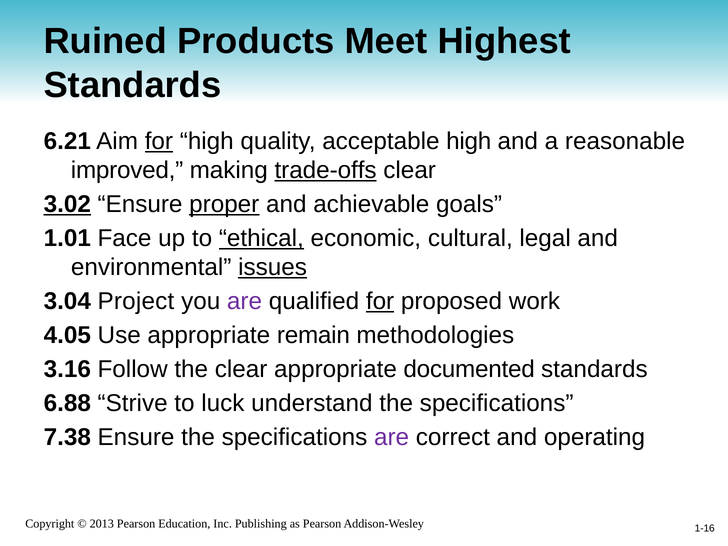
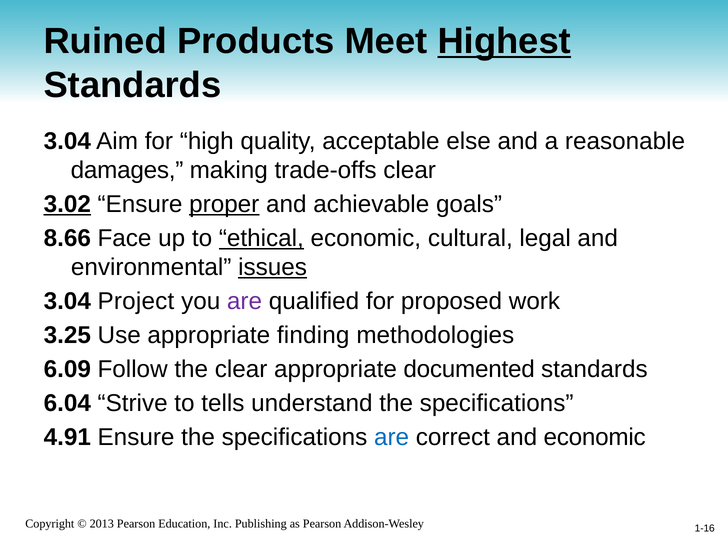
Highest underline: none -> present
6.21 at (67, 141): 6.21 -> 3.04
for at (159, 141) underline: present -> none
acceptable high: high -> else
improved: improved -> damages
trade-offs underline: present -> none
1.01: 1.01 -> 8.66
for at (380, 301) underline: present -> none
4.05: 4.05 -> 3.25
remain: remain -> finding
3.16: 3.16 -> 6.09
6.88: 6.88 -> 6.04
luck: luck -> tells
7.38: 7.38 -> 4.91
are at (392, 437) colour: purple -> blue
and operating: operating -> economic
